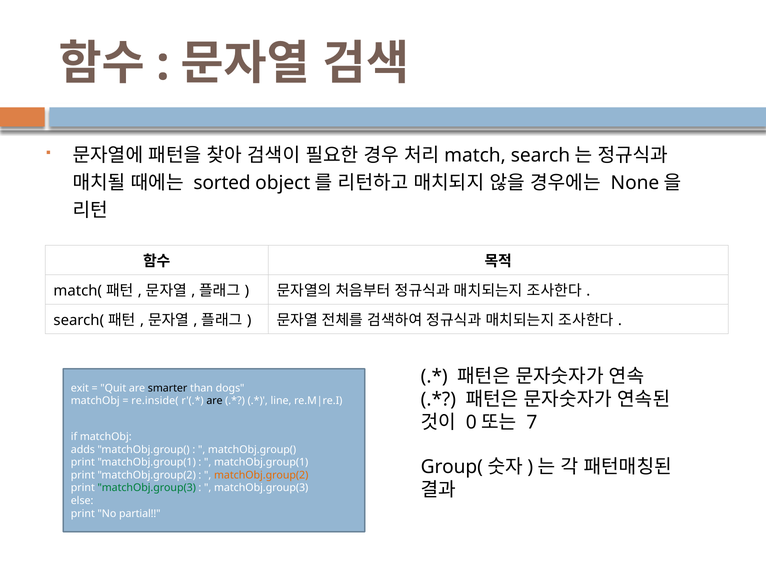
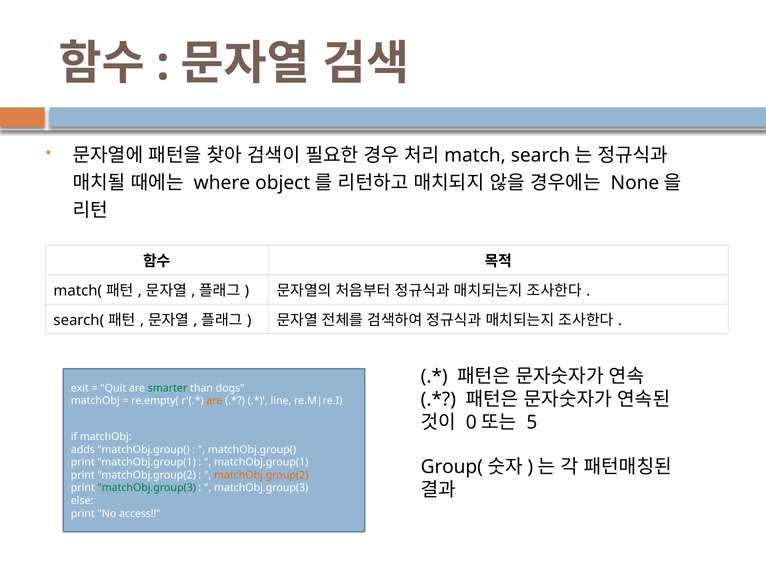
sorted: sorted -> where
smarter colour: black -> green
re.inside(: re.inside( -> re.empty(
are at (214, 401) colour: black -> orange
7: 7 -> 5
partial: partial -> access
